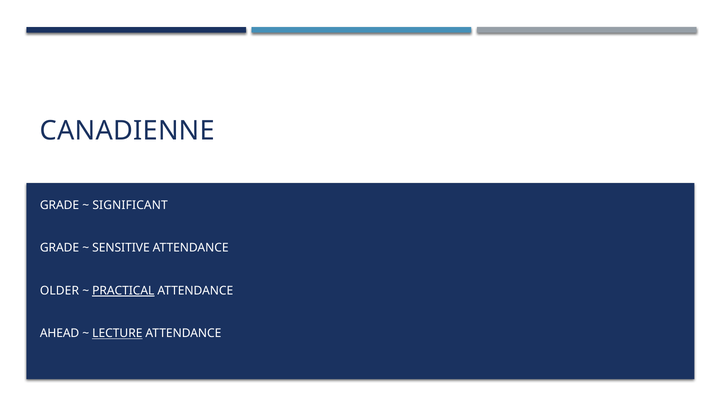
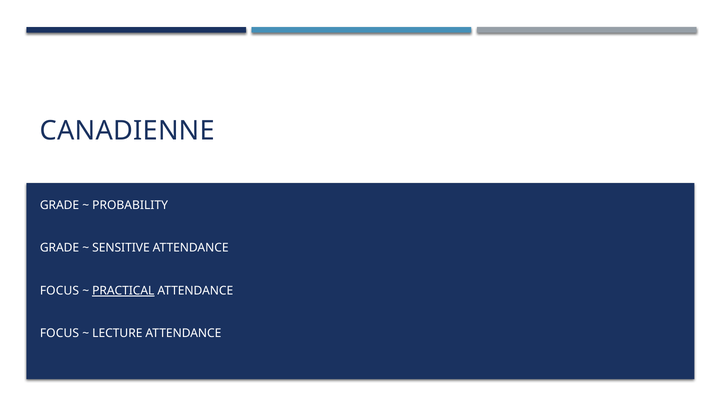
SIGNIFICANT: SIGNIFICANT -> PROBABILITY
OLDER at (59, 290): OLDER -> FOCUS
AHEAD at (60, 333): AHEAD -> FOCUS
LECTURE underline: present -> none
